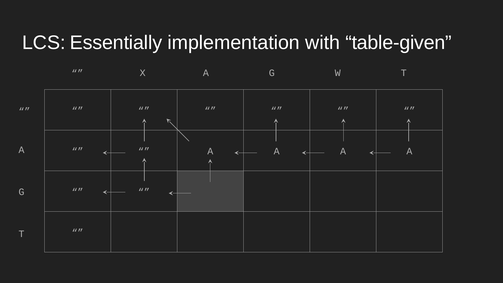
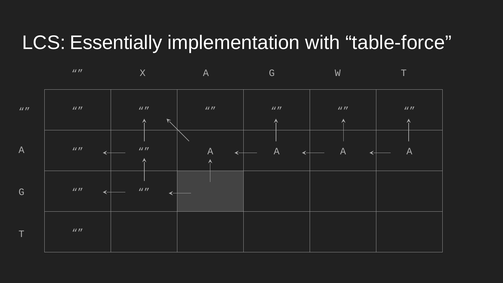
table-given: table-given -> table-force
